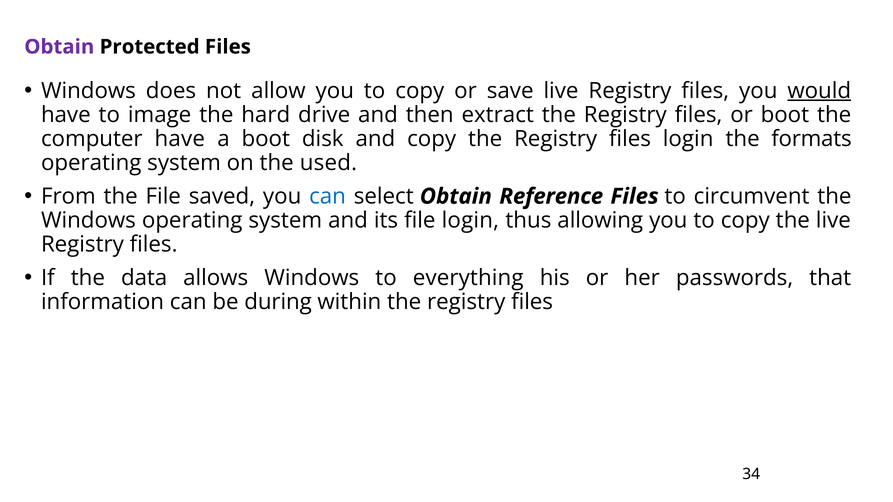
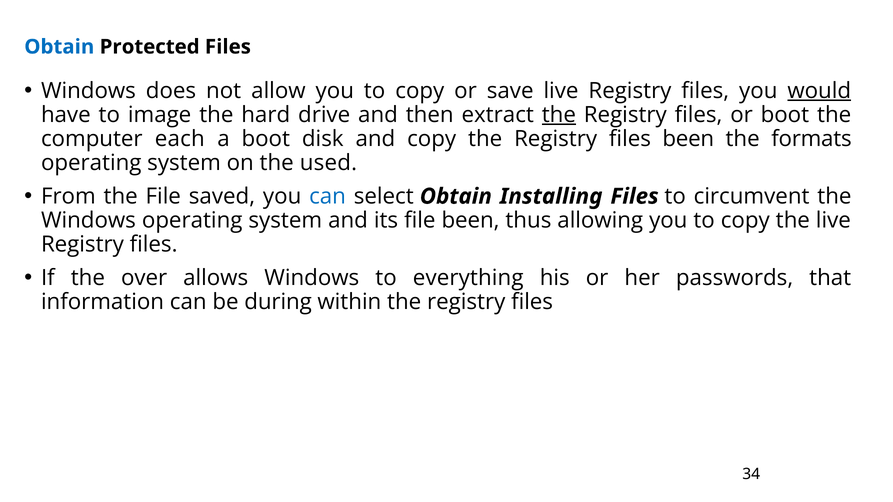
Obtain at (59, 47) colour: purple -> blue
the at (559, 115) underline: none -> present
computer have: have -> each
files login: login -> been
Reference: Reference -> Installing
file login: login -> been
data: data -> over
